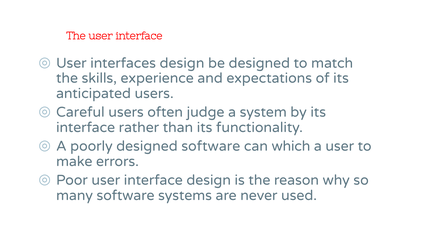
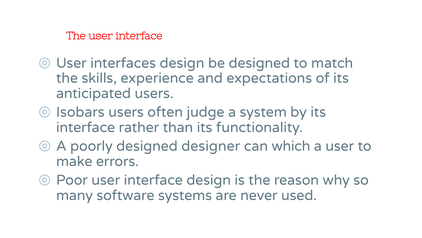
Careful: Careful -> Isobars
designed software: software -> designer
